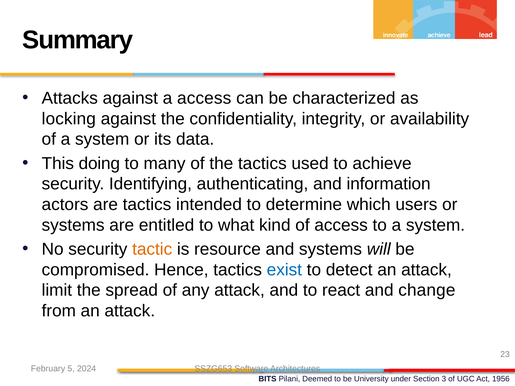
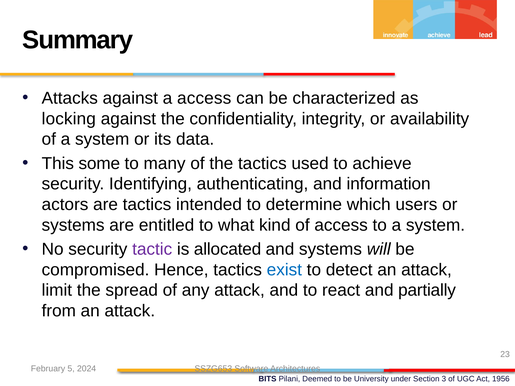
doing: doing -> some
tactic colour: orange -> purple
resource: resource -> allocated
change: change -> partially
